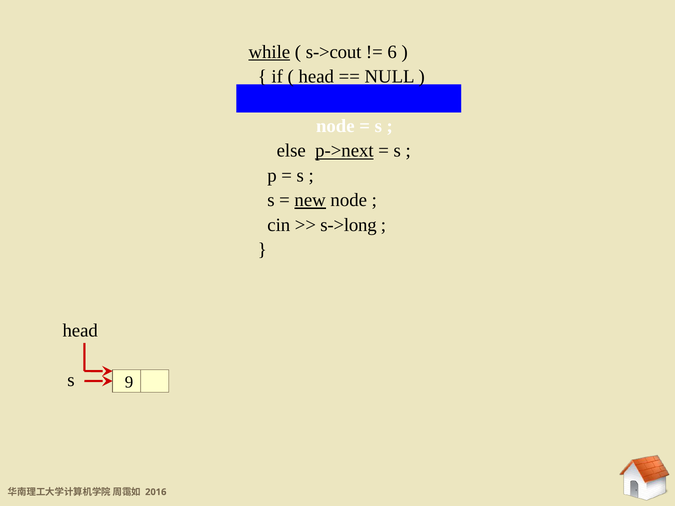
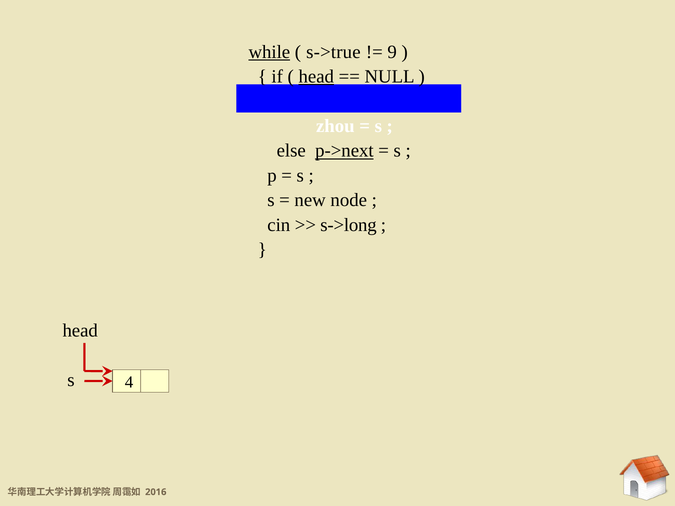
s->cout: s->cout -> s->true
6: 6 -> 9
head at (316, 77) underline: none -> present
node at (335, 126): node -> zhou
new underline: present -> none
9: 9 -> 4
